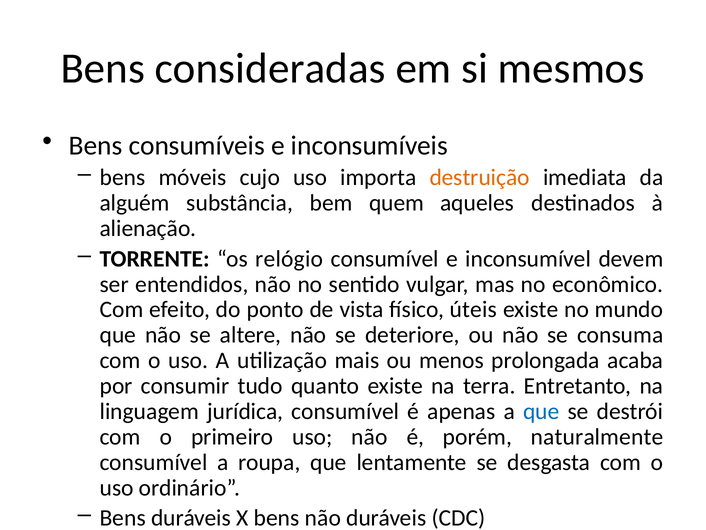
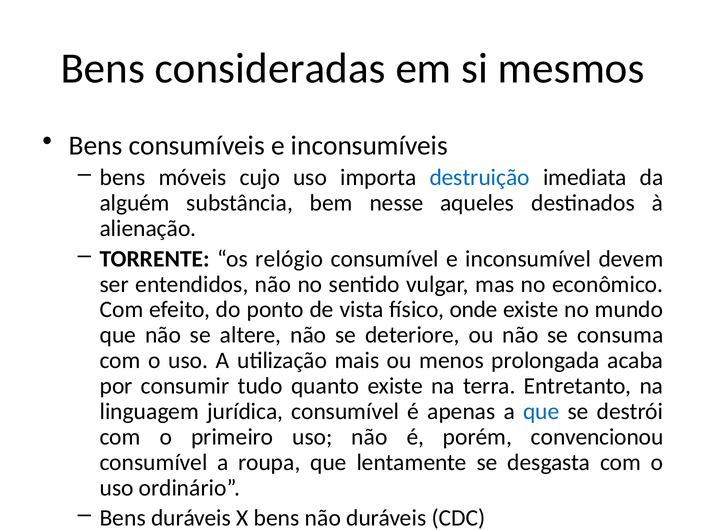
destruição colour: orange -> blue
quem: quem -> nesse
úteis: úteis -> onde
naturalmente: naturalmente -> convencionou
